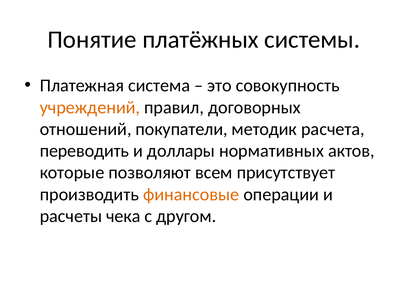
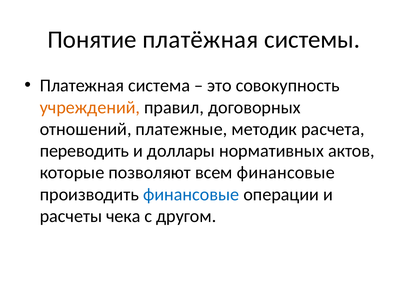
платёжных: платёжных -> платёжная
покупатели: покупатели -> платежные
всем присутствует: присутствует -> финансовые
финансовые at (191, 194) colour: orange -> blue
